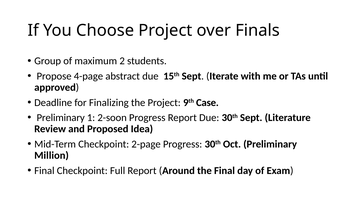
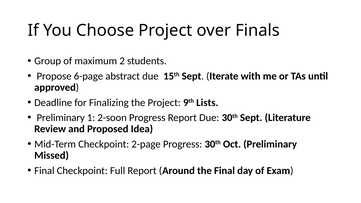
4-page: 4-page -> 6-page
Case: Case -> Lists
Million: Million -> Missed
